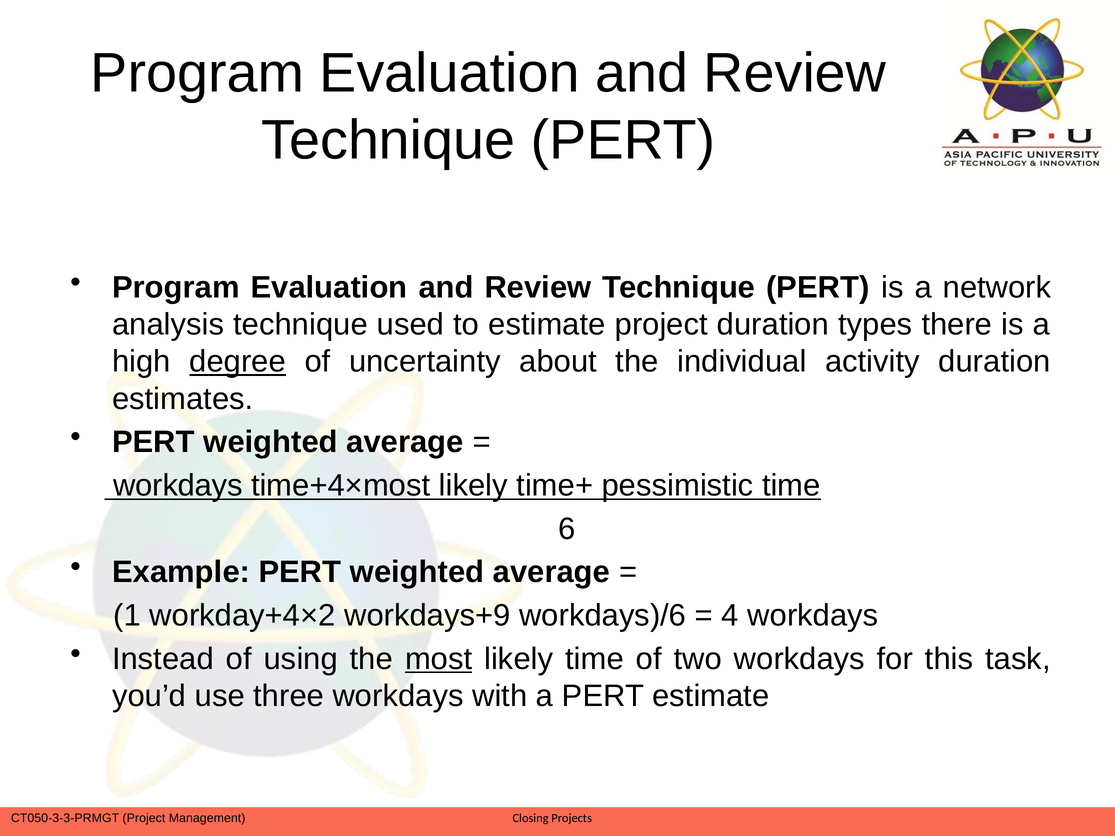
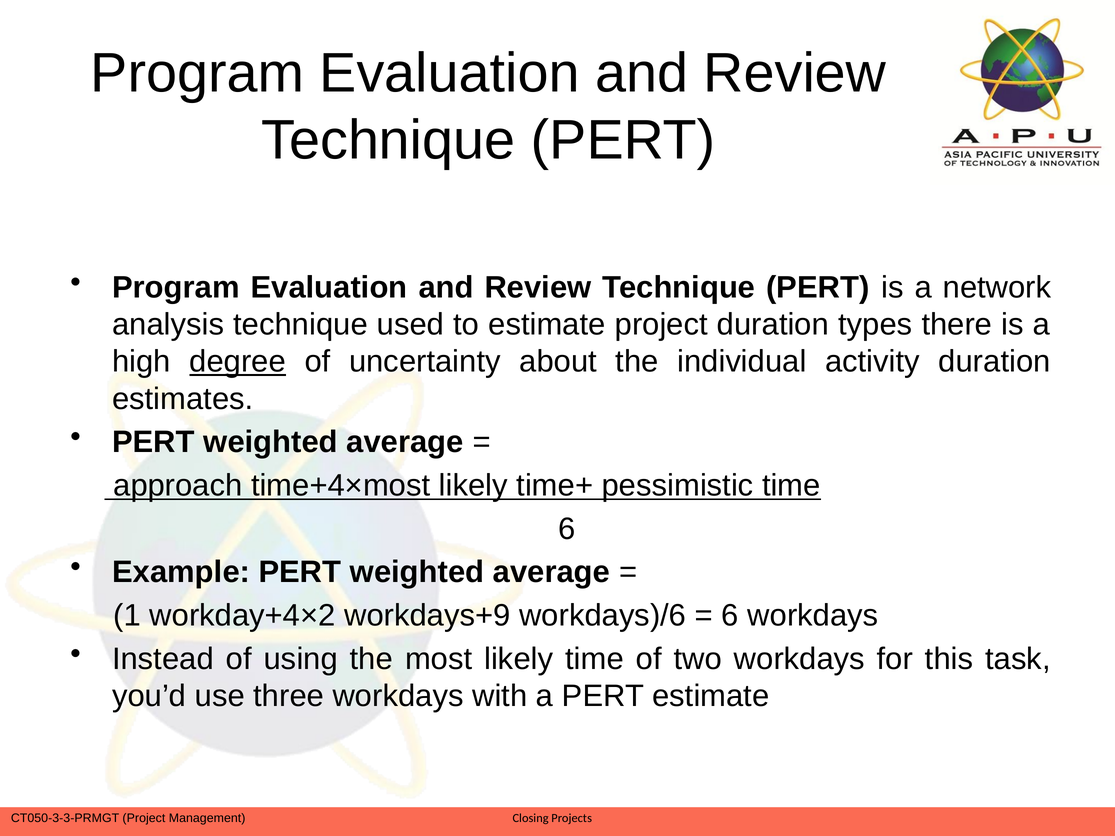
workdays at (178, 486): workdays -> approach
4 at (730, 616): 4 -> 6
most underline: present -> none
